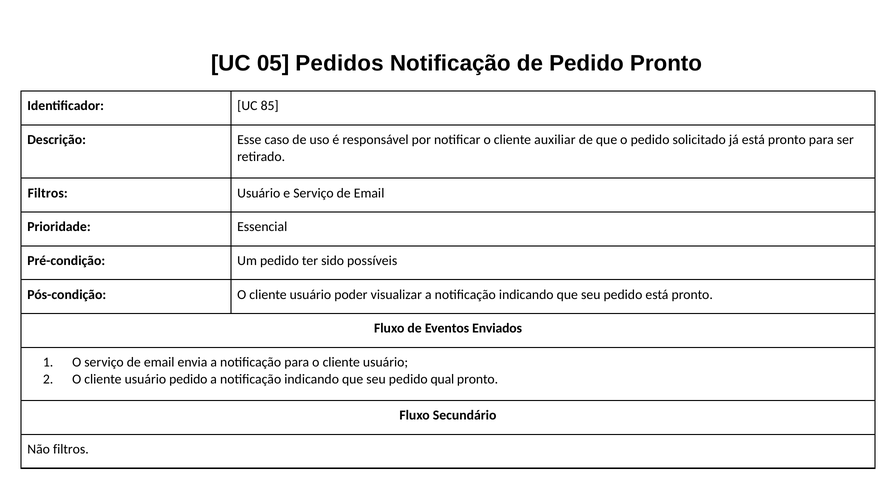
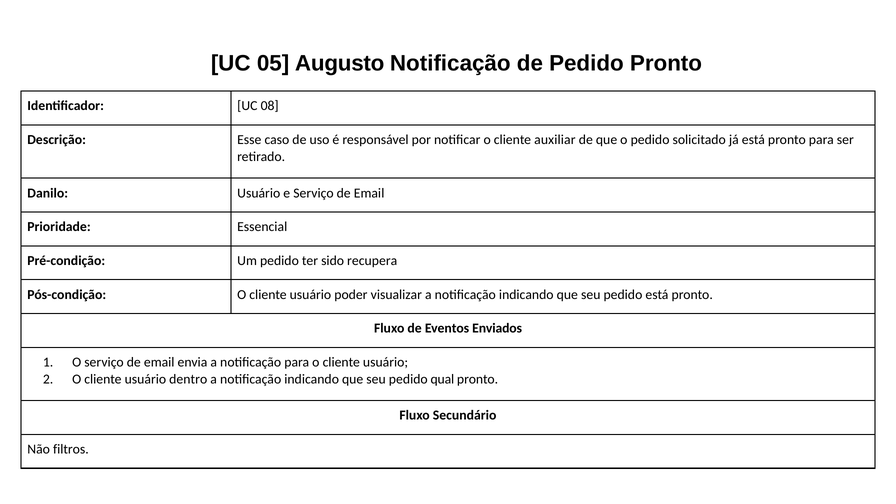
Pedidos: Pedidos -> Augusto
85: 85 -> 08
Filtros at (48, 193): Filtros -> Danilo
possíveis: possíveis -> recupera
usuário pedido: pedido -> dentro
